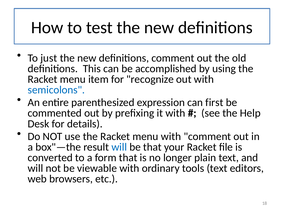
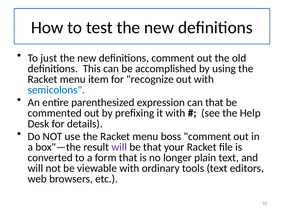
can first: first -> that
menu with: with -> boss
will at (119, 147) colour: blue -> purple
